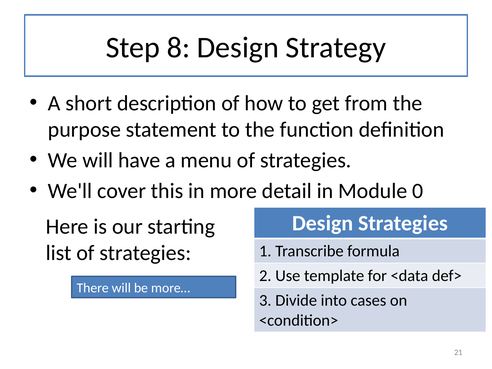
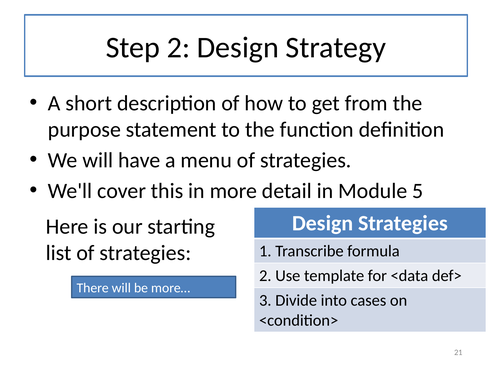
Step 8: 8 -> 2
0: 0 -> 5
